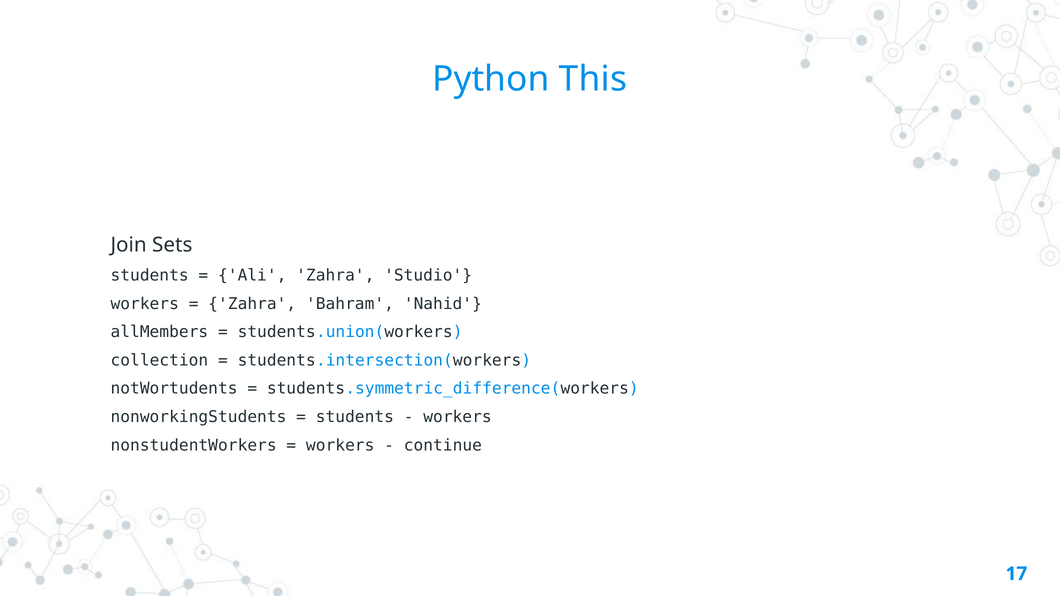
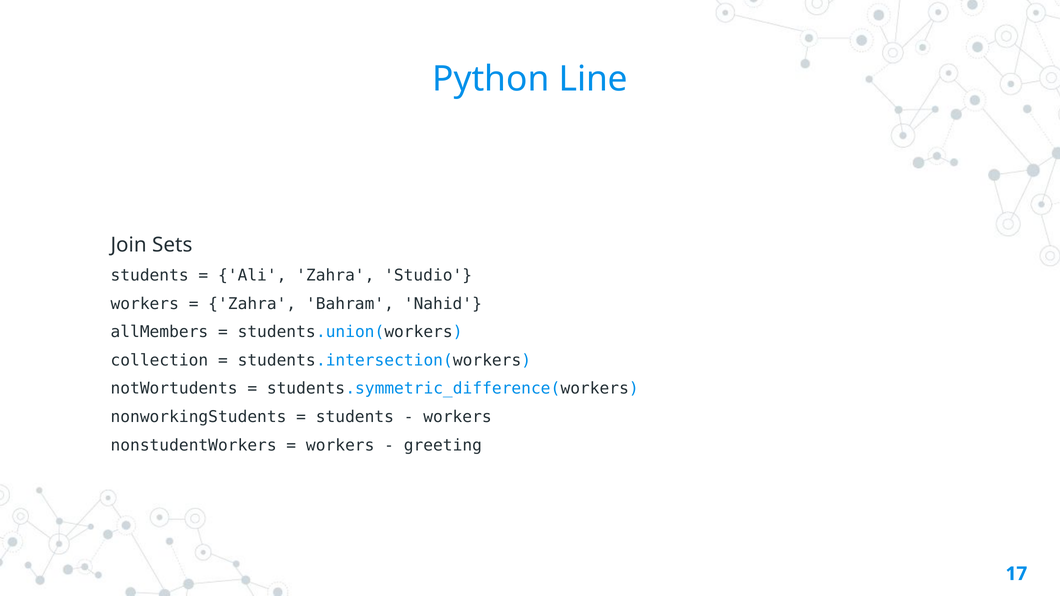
This: This -> Line
continue: continue -> greeting
